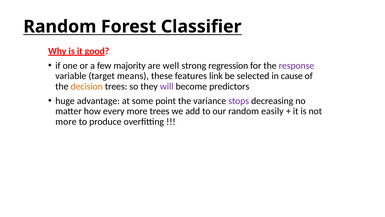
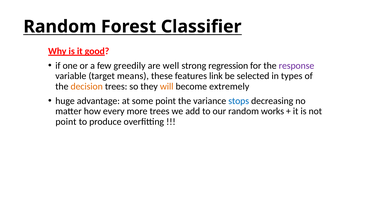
majority: majority -> greedily
cause: cause -> types
will colour: purple -> orange
predictors: predictors -> extremely
stops colour: purple -> blue
easily: easily -> works
more at (66, 121): more -> point
